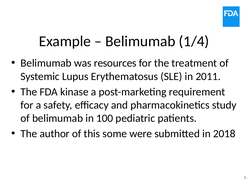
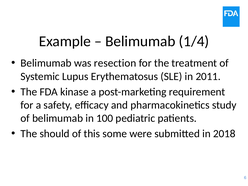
resources: resources -> resection
author: author -> should
